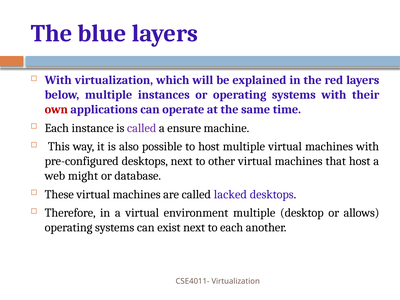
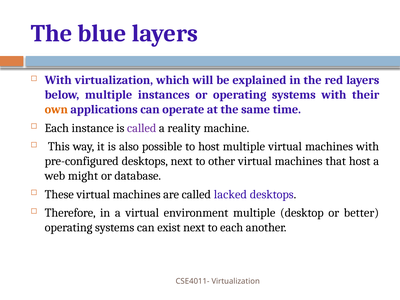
own colour: red -> orange
ensure: ensure -> reality
allows: allows -> better
